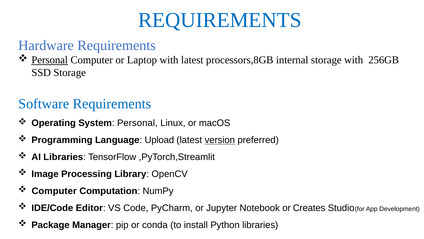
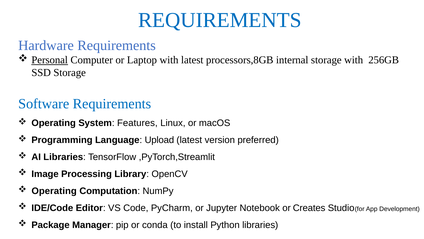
System Personal: Personal -> Features
version underline: present -> none
Computer at (54, 191): Computer -> Operating
